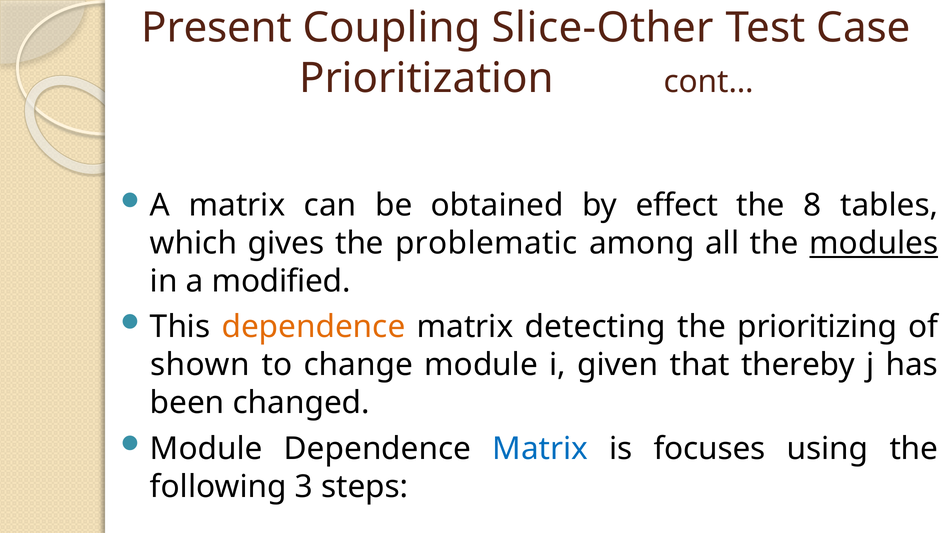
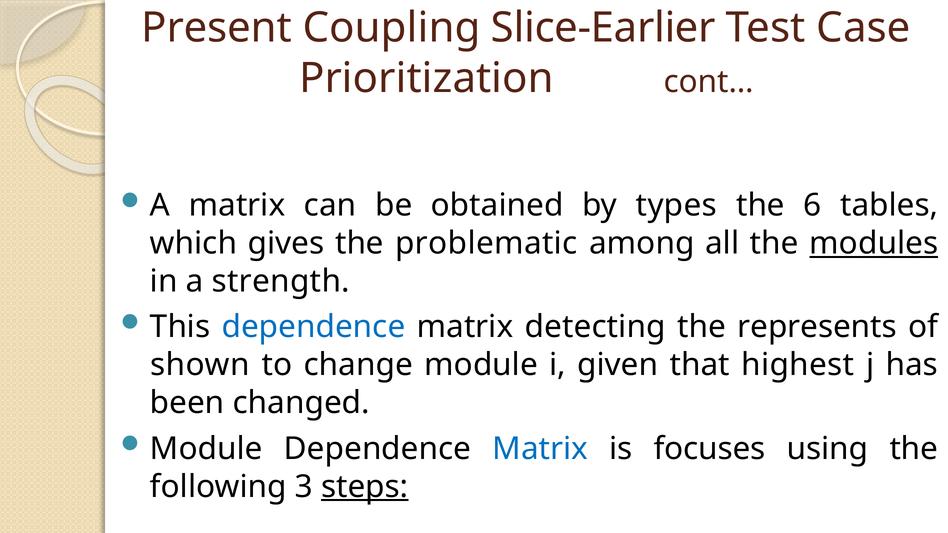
Slice-Other: Slice-Other -> Slice-Earlier
effect: effect -> types
8: 8 -> 6
modified: modified -> strength
dependence at (314, 327) colour: orange -> blue
prioritizing: prioritizing -> represents
thereby: thereby -> highest
steps underline: none -> present
